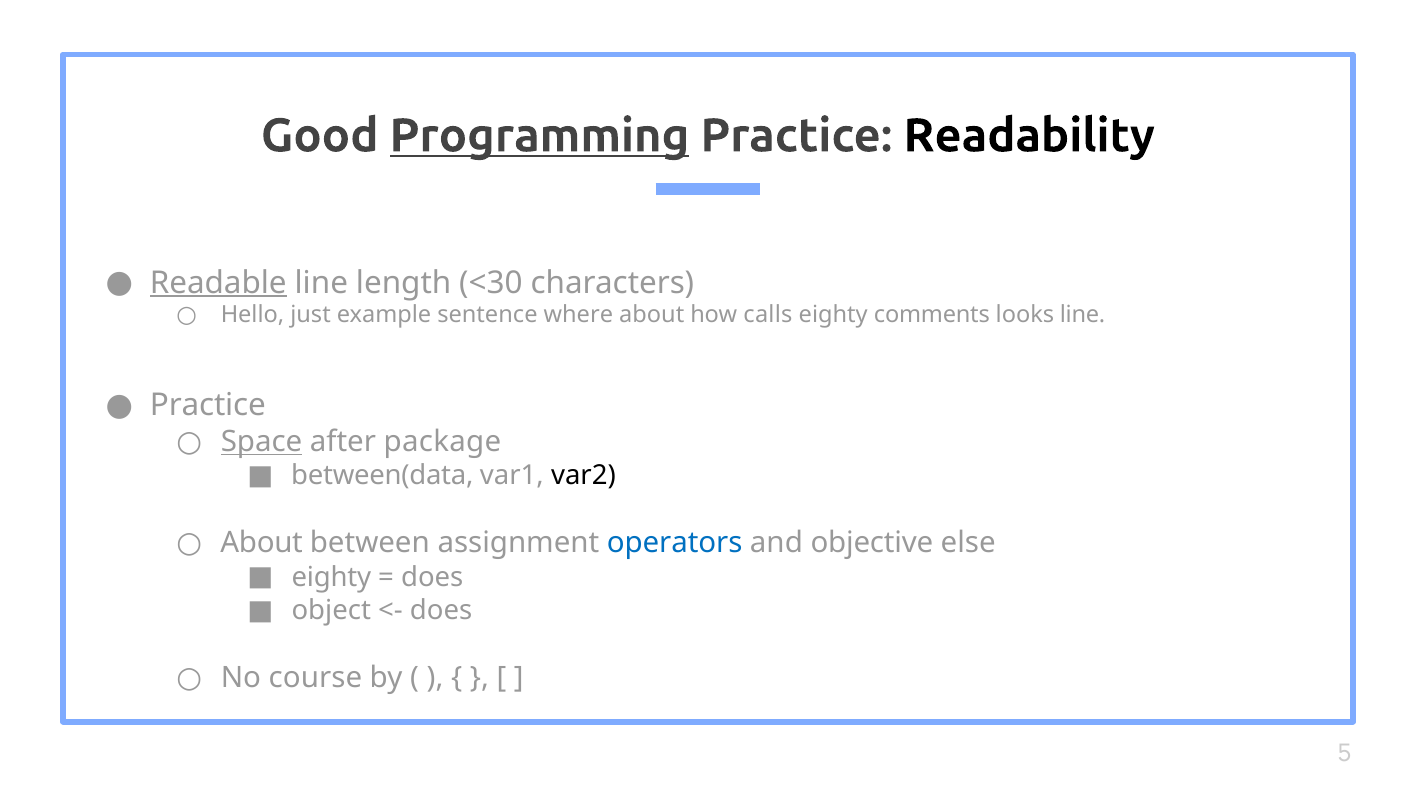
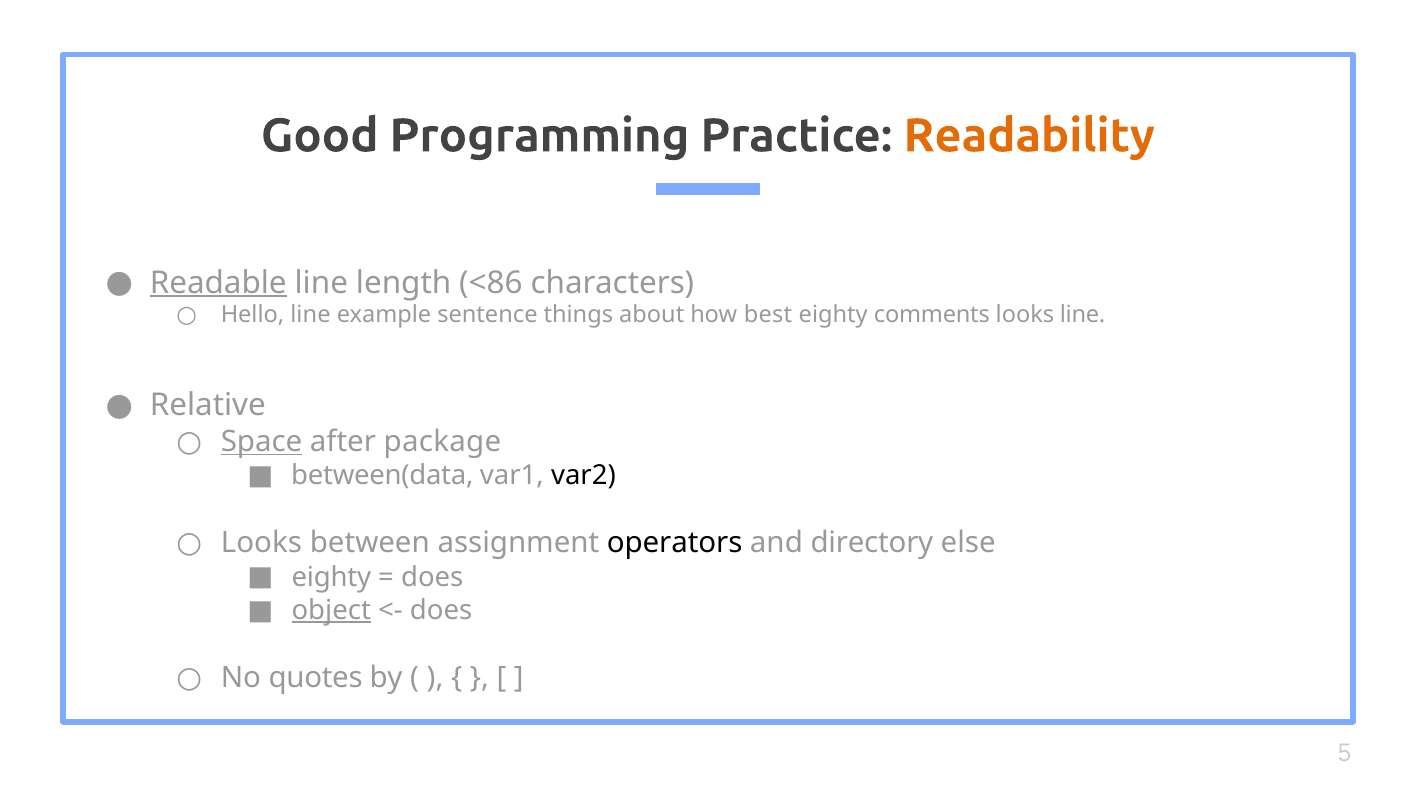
Programming underline: present -> none
Readability colour: black -> orange
<30: <30 -> <86
Hello just: just -> line
where: where -> things
calls: calls -> best
Practice at (208, 406): Practice -> Relative
About at (262, 544): About -> Looks
operators colour: blue -> black
objective: objective -> directory
object underline: none -> present
course: course -> quotes
